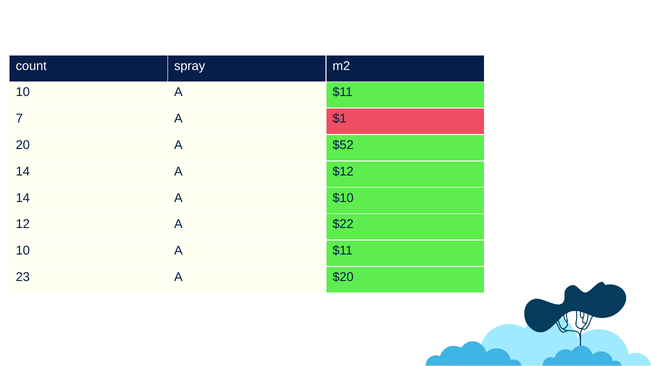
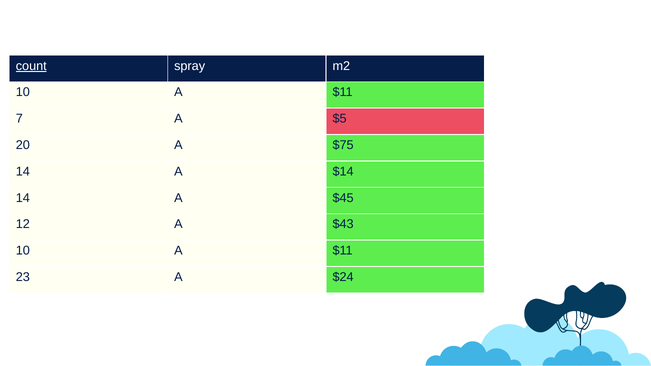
count underline: none -> present
$1: $1 -> $5
$52: $52 -> $75
$12: $12 -> $14
$10: $10 -> $45
$22: $22 -> $43
$20: $20 -> $24
